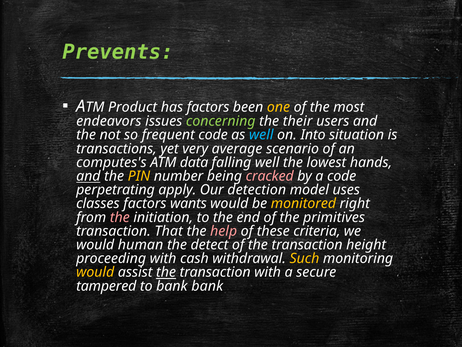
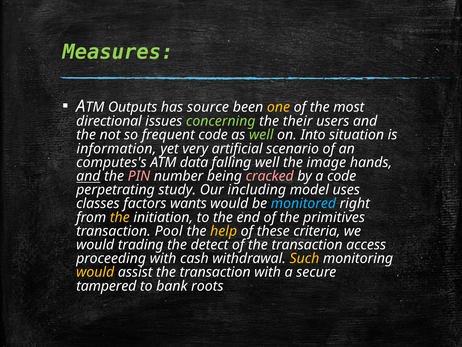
Prevents: Prevents -> Measures
Product: Product -> Outputs
has factors: factors -> source
endeavors: endeavors -> directional
well at (261, 135) colour: light blue -> light green
transactions: transactions -> information
average: average -> artificial
lowest: lowest -> image
PIN colour: yellow -> pink
apply: apply -> study
detection: detection -> including
monitored colour: yellow -> light blue
the at (120, 217) colour: pink -> yellow
That: That -> Pool
help colour: pink -> yellow
human: human -> trading
height: height -> access
the at (166, 272) underline: present -> none
bank bank: bank -> roots
